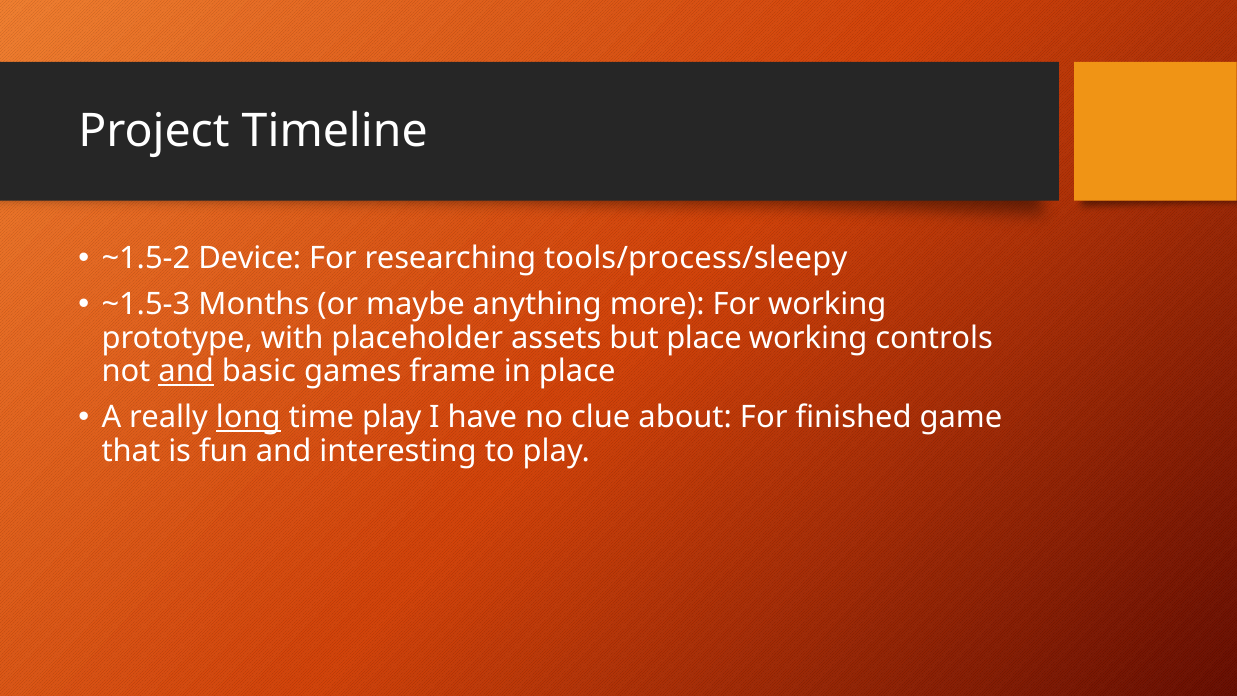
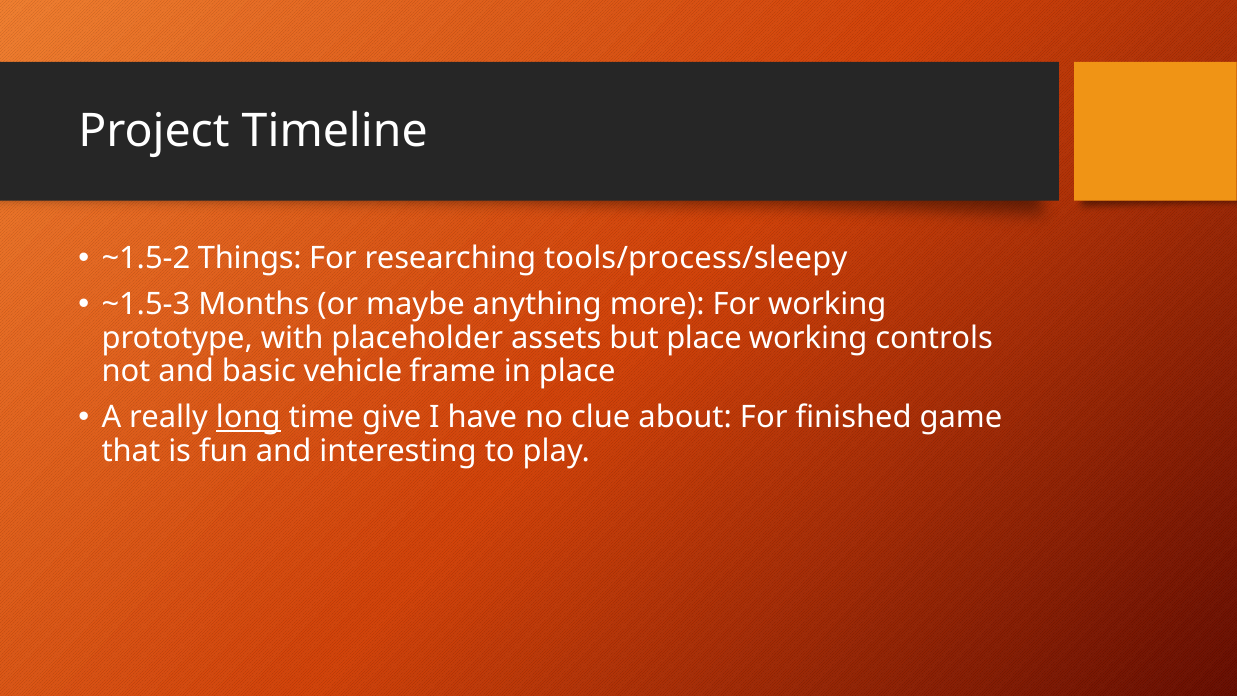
Device: Device -> Things
and at (186, 371) underline: present -> none
games: games -> vehicle
time play: play -> give
